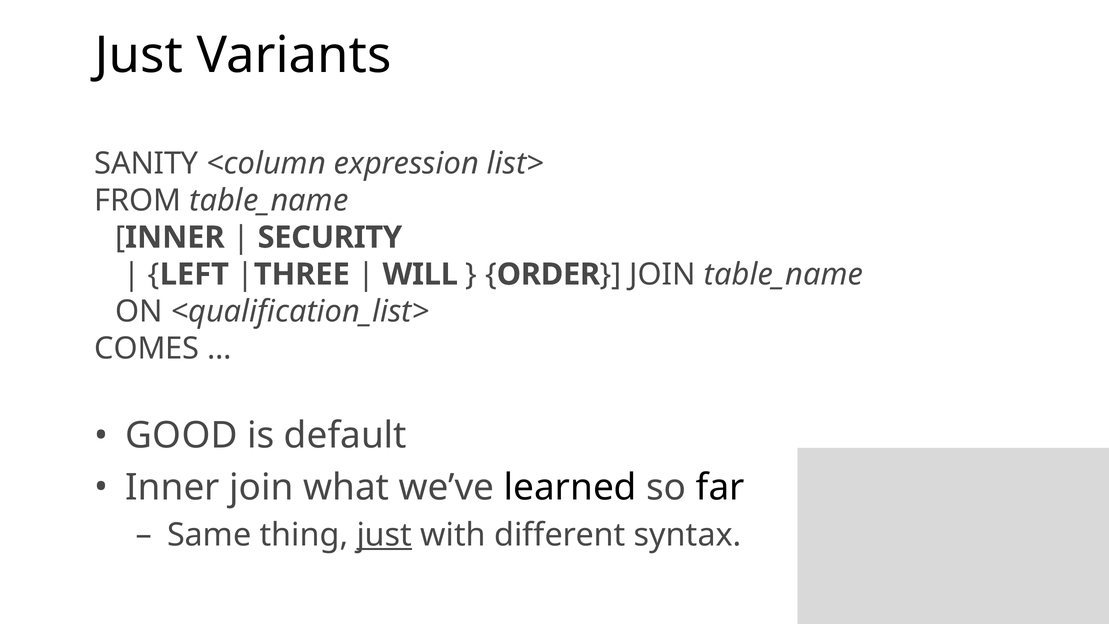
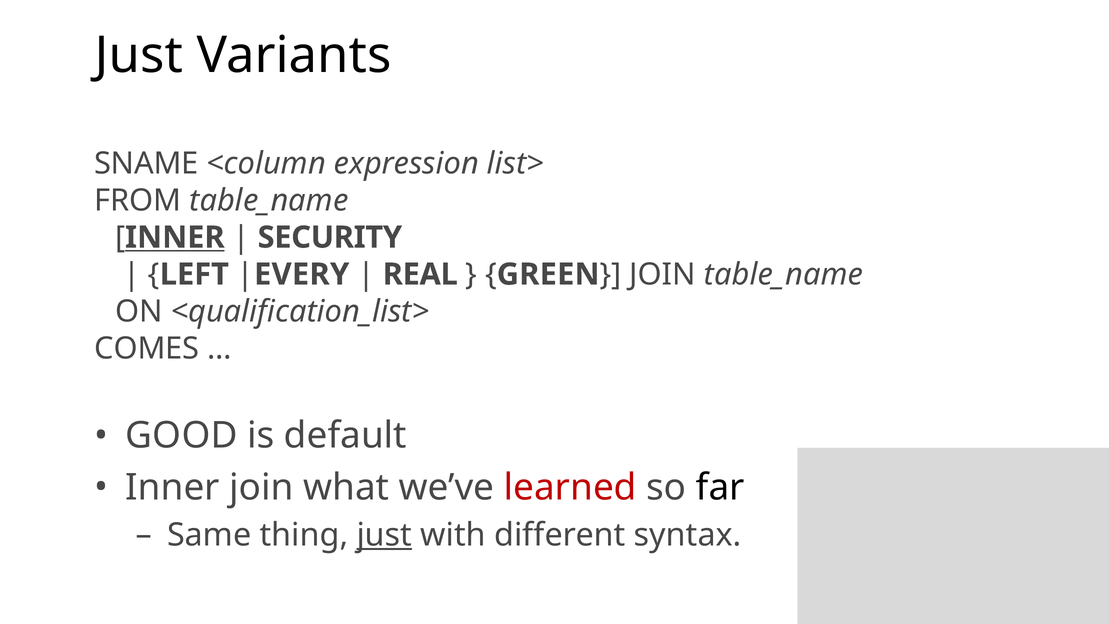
SANITY: SANITY -> SNAME
INNER at (175, 237) underline: none -> present
THREE: THREE -> EVERY
WILL: WILL -> REAL
ORDER: ORDER -> GREEN
learned colour: black -> red
